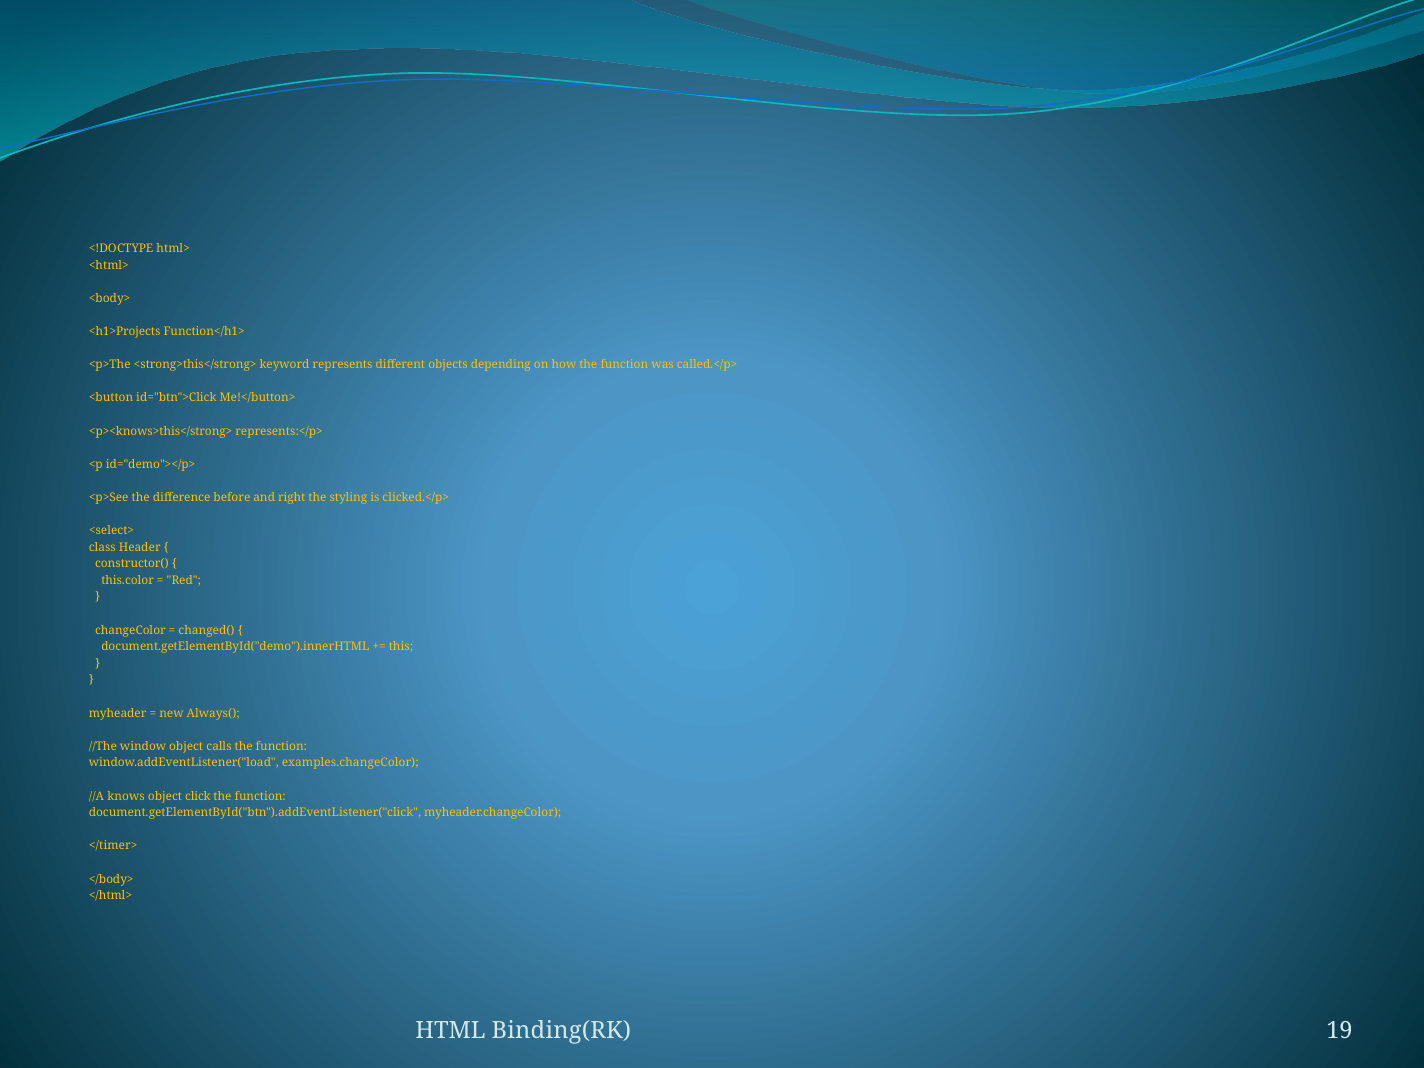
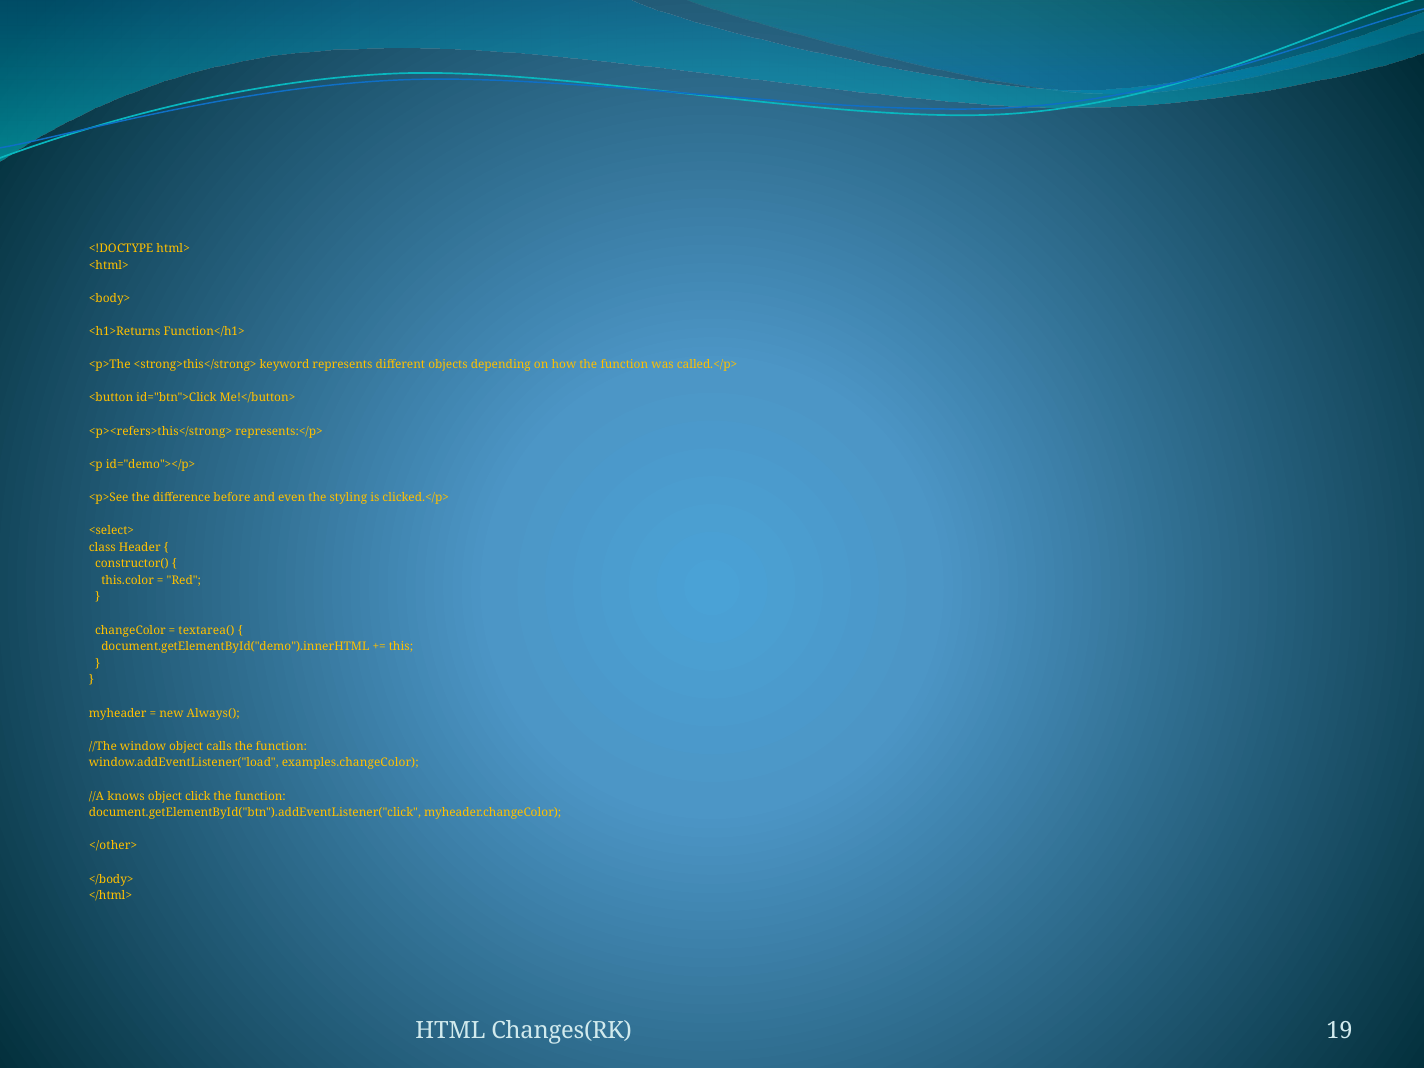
<h1>Projects: <h1>Projects -> <h1>Returns
<p><knows>this</strong>: <p><knows>this</strong> -> <p><refers>this</strong>
right: right -> even
changed(: changed( -> textarea(
</timer>: </timer> -> </other>
Binding(RK: Binding(RK -> Changes(RK
